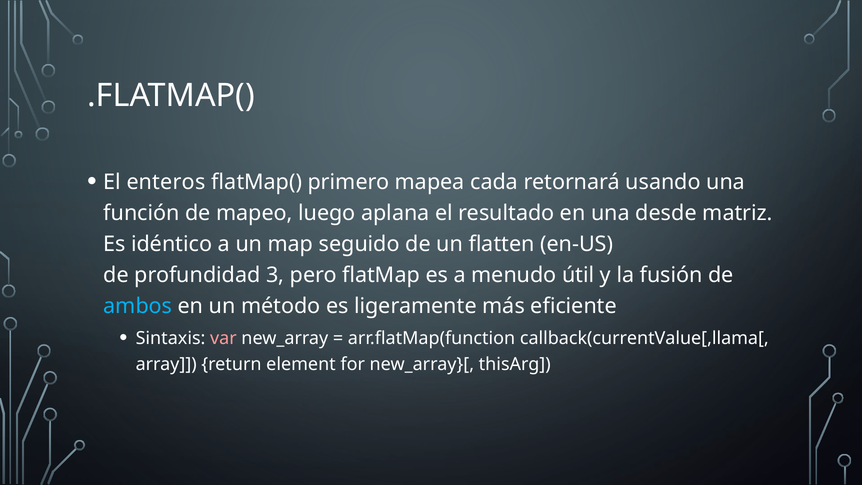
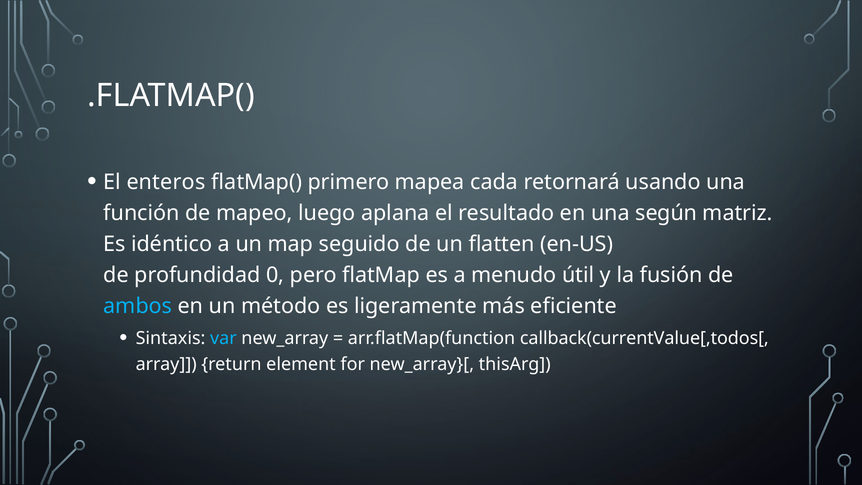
desde: desde -> según
3: 3 -> 0
var colour: pink -> light blue
callback(currentValue[,llama[: callback(currentValue[,llama[ -> callback(currentValue[,todos[
